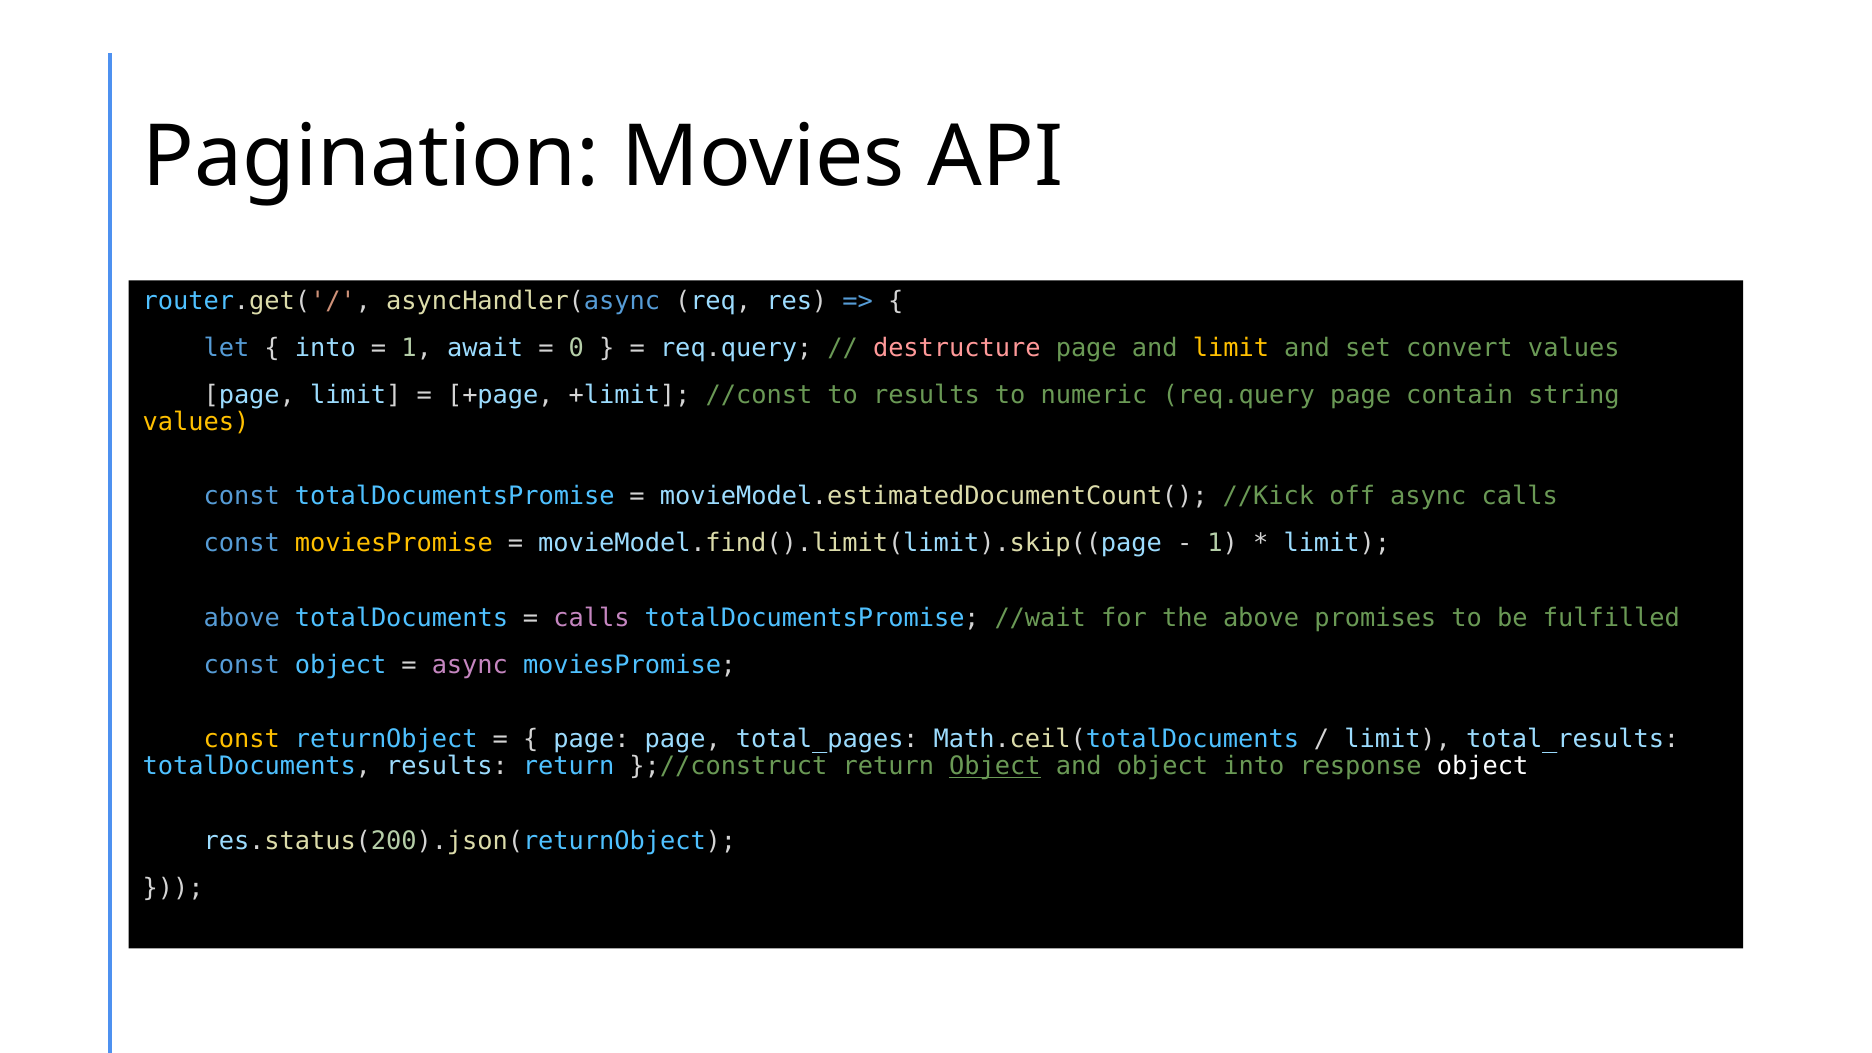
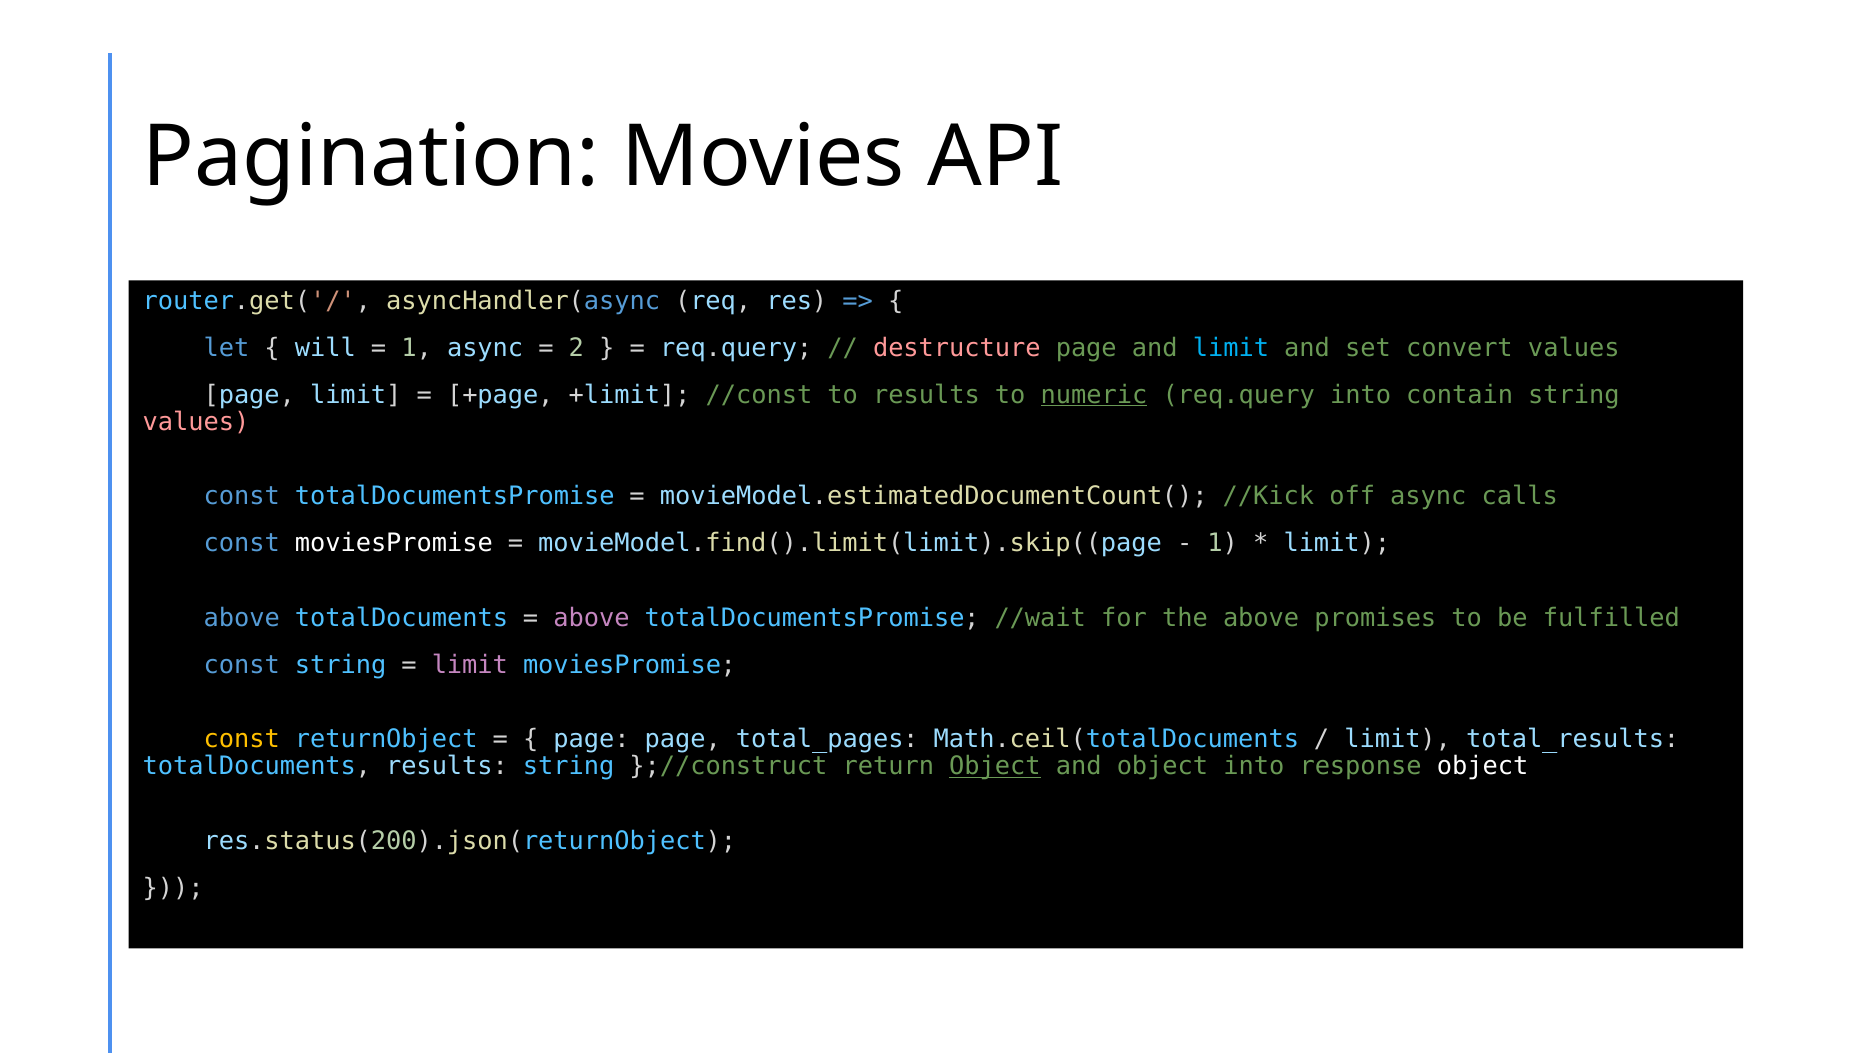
into at (325, 348): into -> will
1 await: await -> async
0: 0 -> 2
limit at (1231, 348) colour: yellow -> light blue
numeric underline: none -> present
req.query page: page -> into
values at (196, 422) colour: yellow -> pink
moviesPromise at (394, 543) colour: yellow -> white
calls at (592, 618): calls -> above
const object: object -> string
async at (470, 665): async -> limit
results return: return -> string
